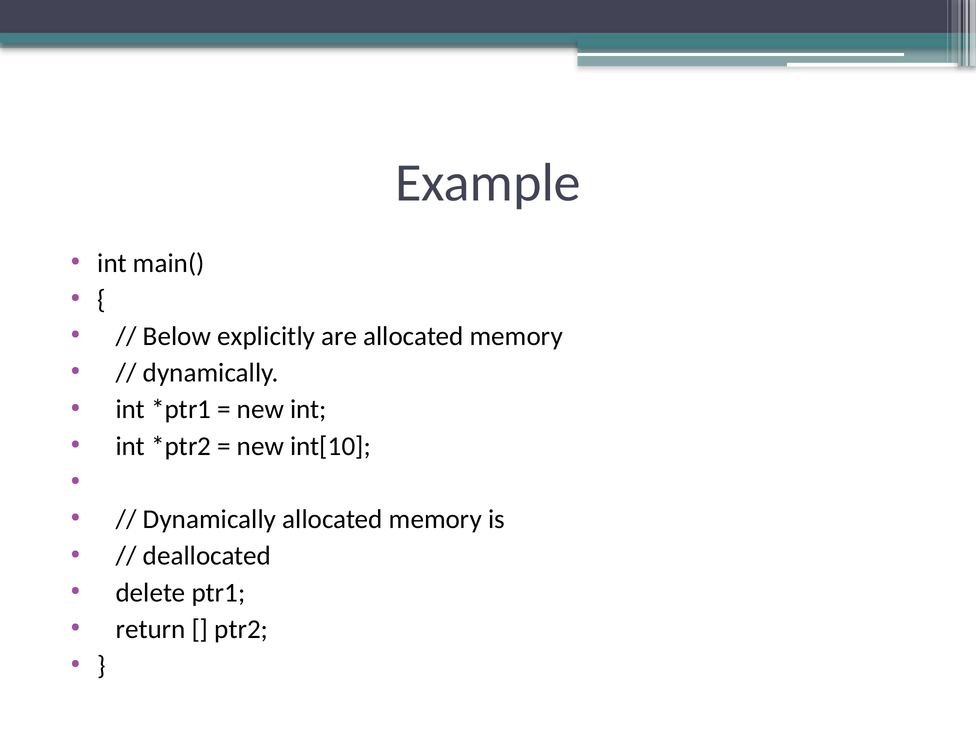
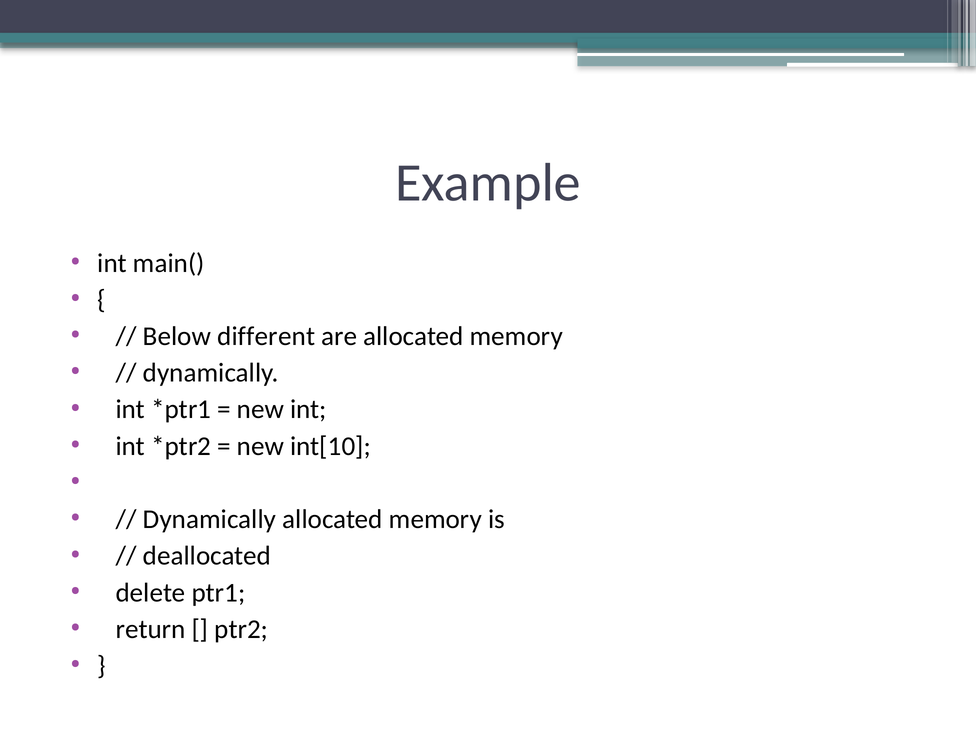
explicitly: explicitly -> different
